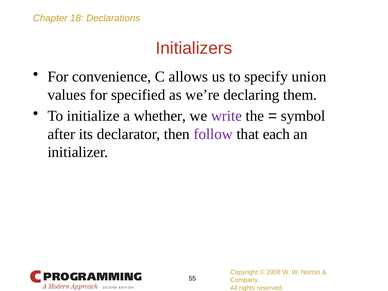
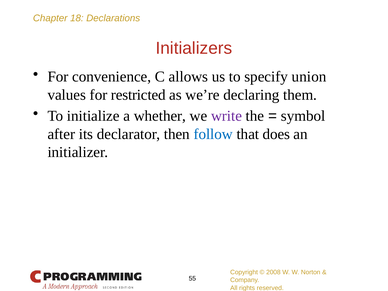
specified: specified -> restricted
follow colour: purple -> blue
each: each -> does
